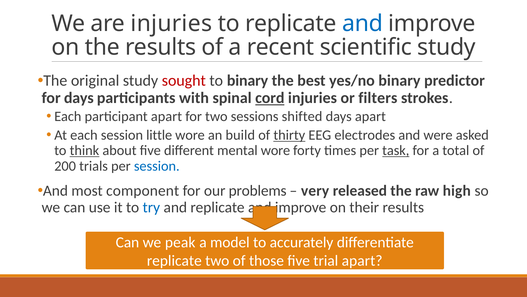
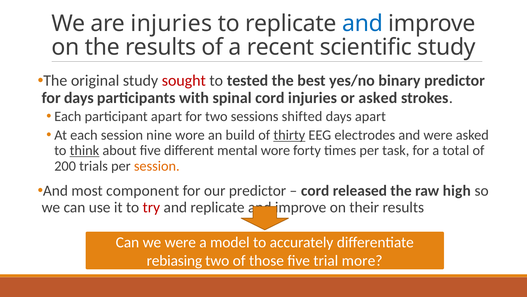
to binary: binary -> tested
cord at (270, 98) underline: present -> none
or filters: filters -> asked
little: little -> nine
task underline: present -> none
session at (157, 166) colour: blue -> orange
our problems: problems -> predictor
very at (315, 190): very -> cord
try colour: blue -> red
we peak: peak -> were
replicate at (174, 260): replicate -> rebiasing
trial apart: apart -> more
